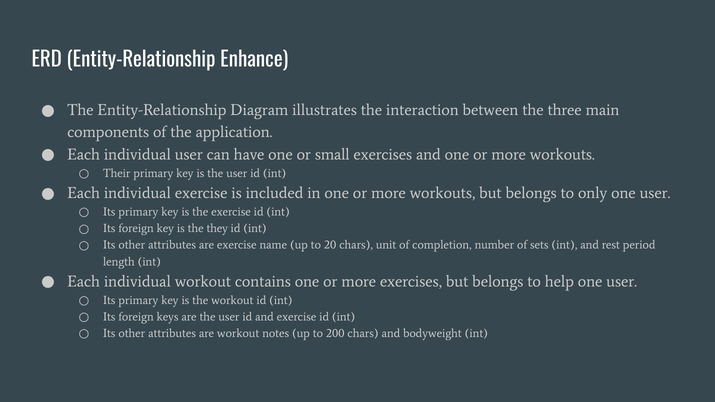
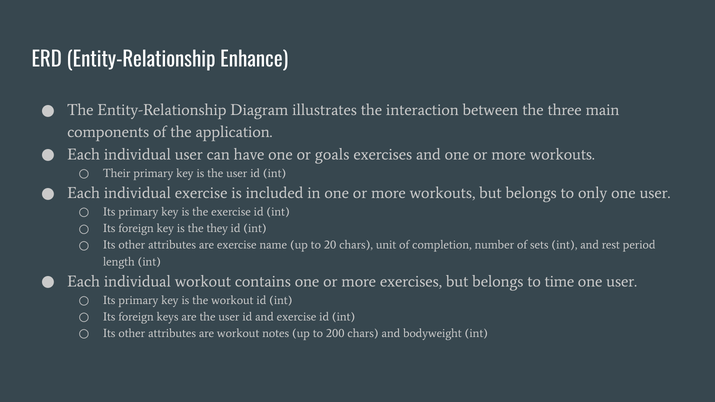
small: small -> goals
help: help -> time
